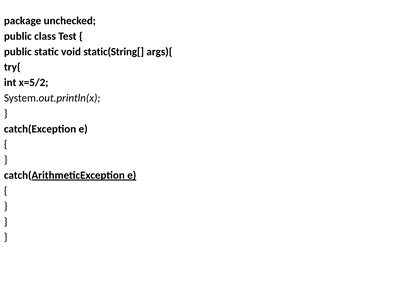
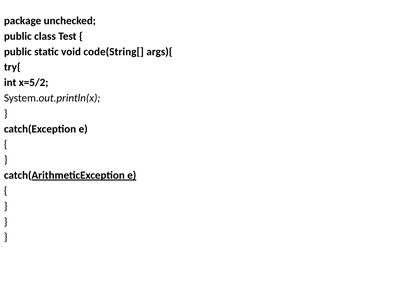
static(String[: static(String[ -> code(String[
